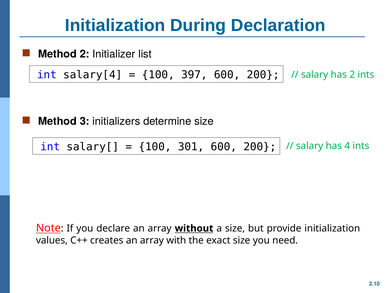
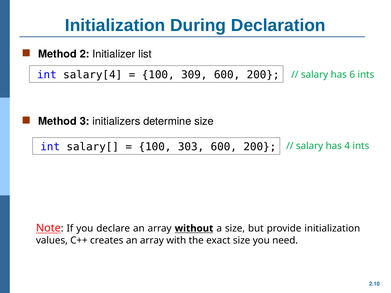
397: 397 -> 309
has 2: 2 -> 6
301: 301 -> 303
